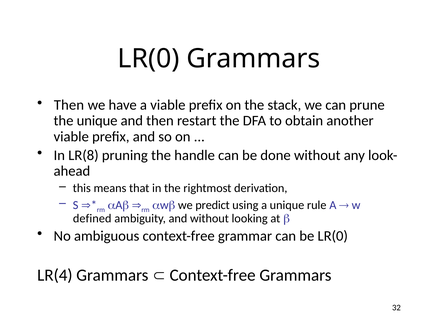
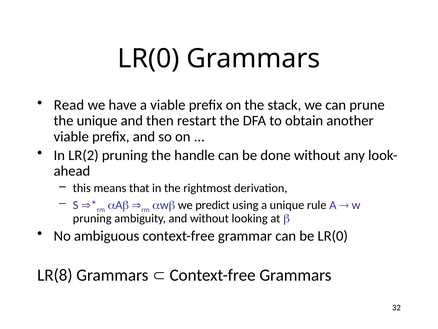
Then at (69, 105): Then -> Read
LR(8: LR(8 -> LR(2
defined at (92, 218): defined -> pruning
LR(4: LR(4 -> LR(8
